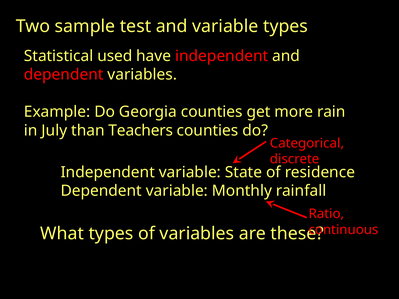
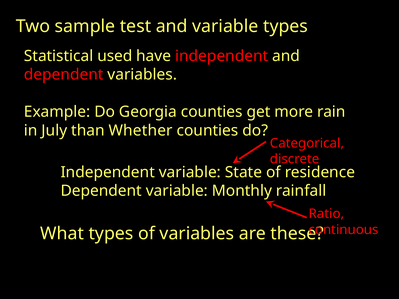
Teachers: Teachers -> Whether
